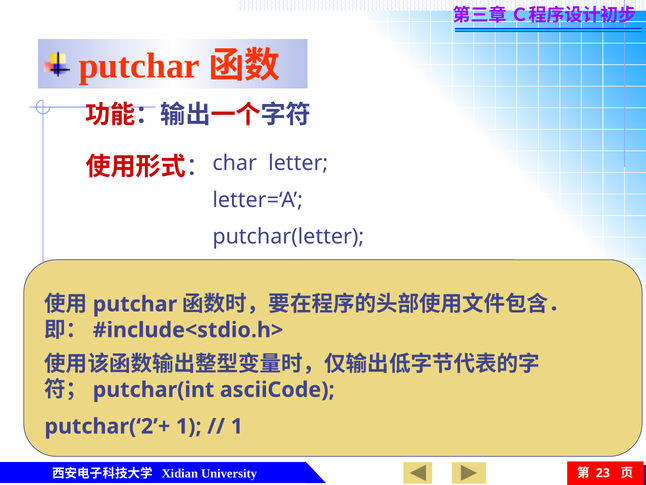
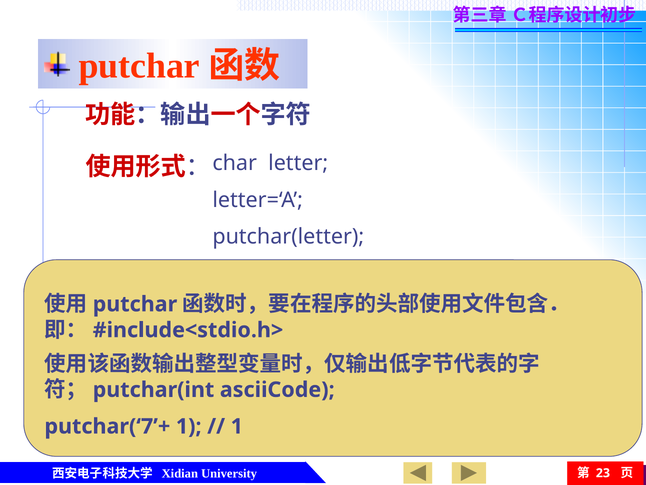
putchar(‘2’+: putchar(‘2’+ -> putchar(‘7’+
